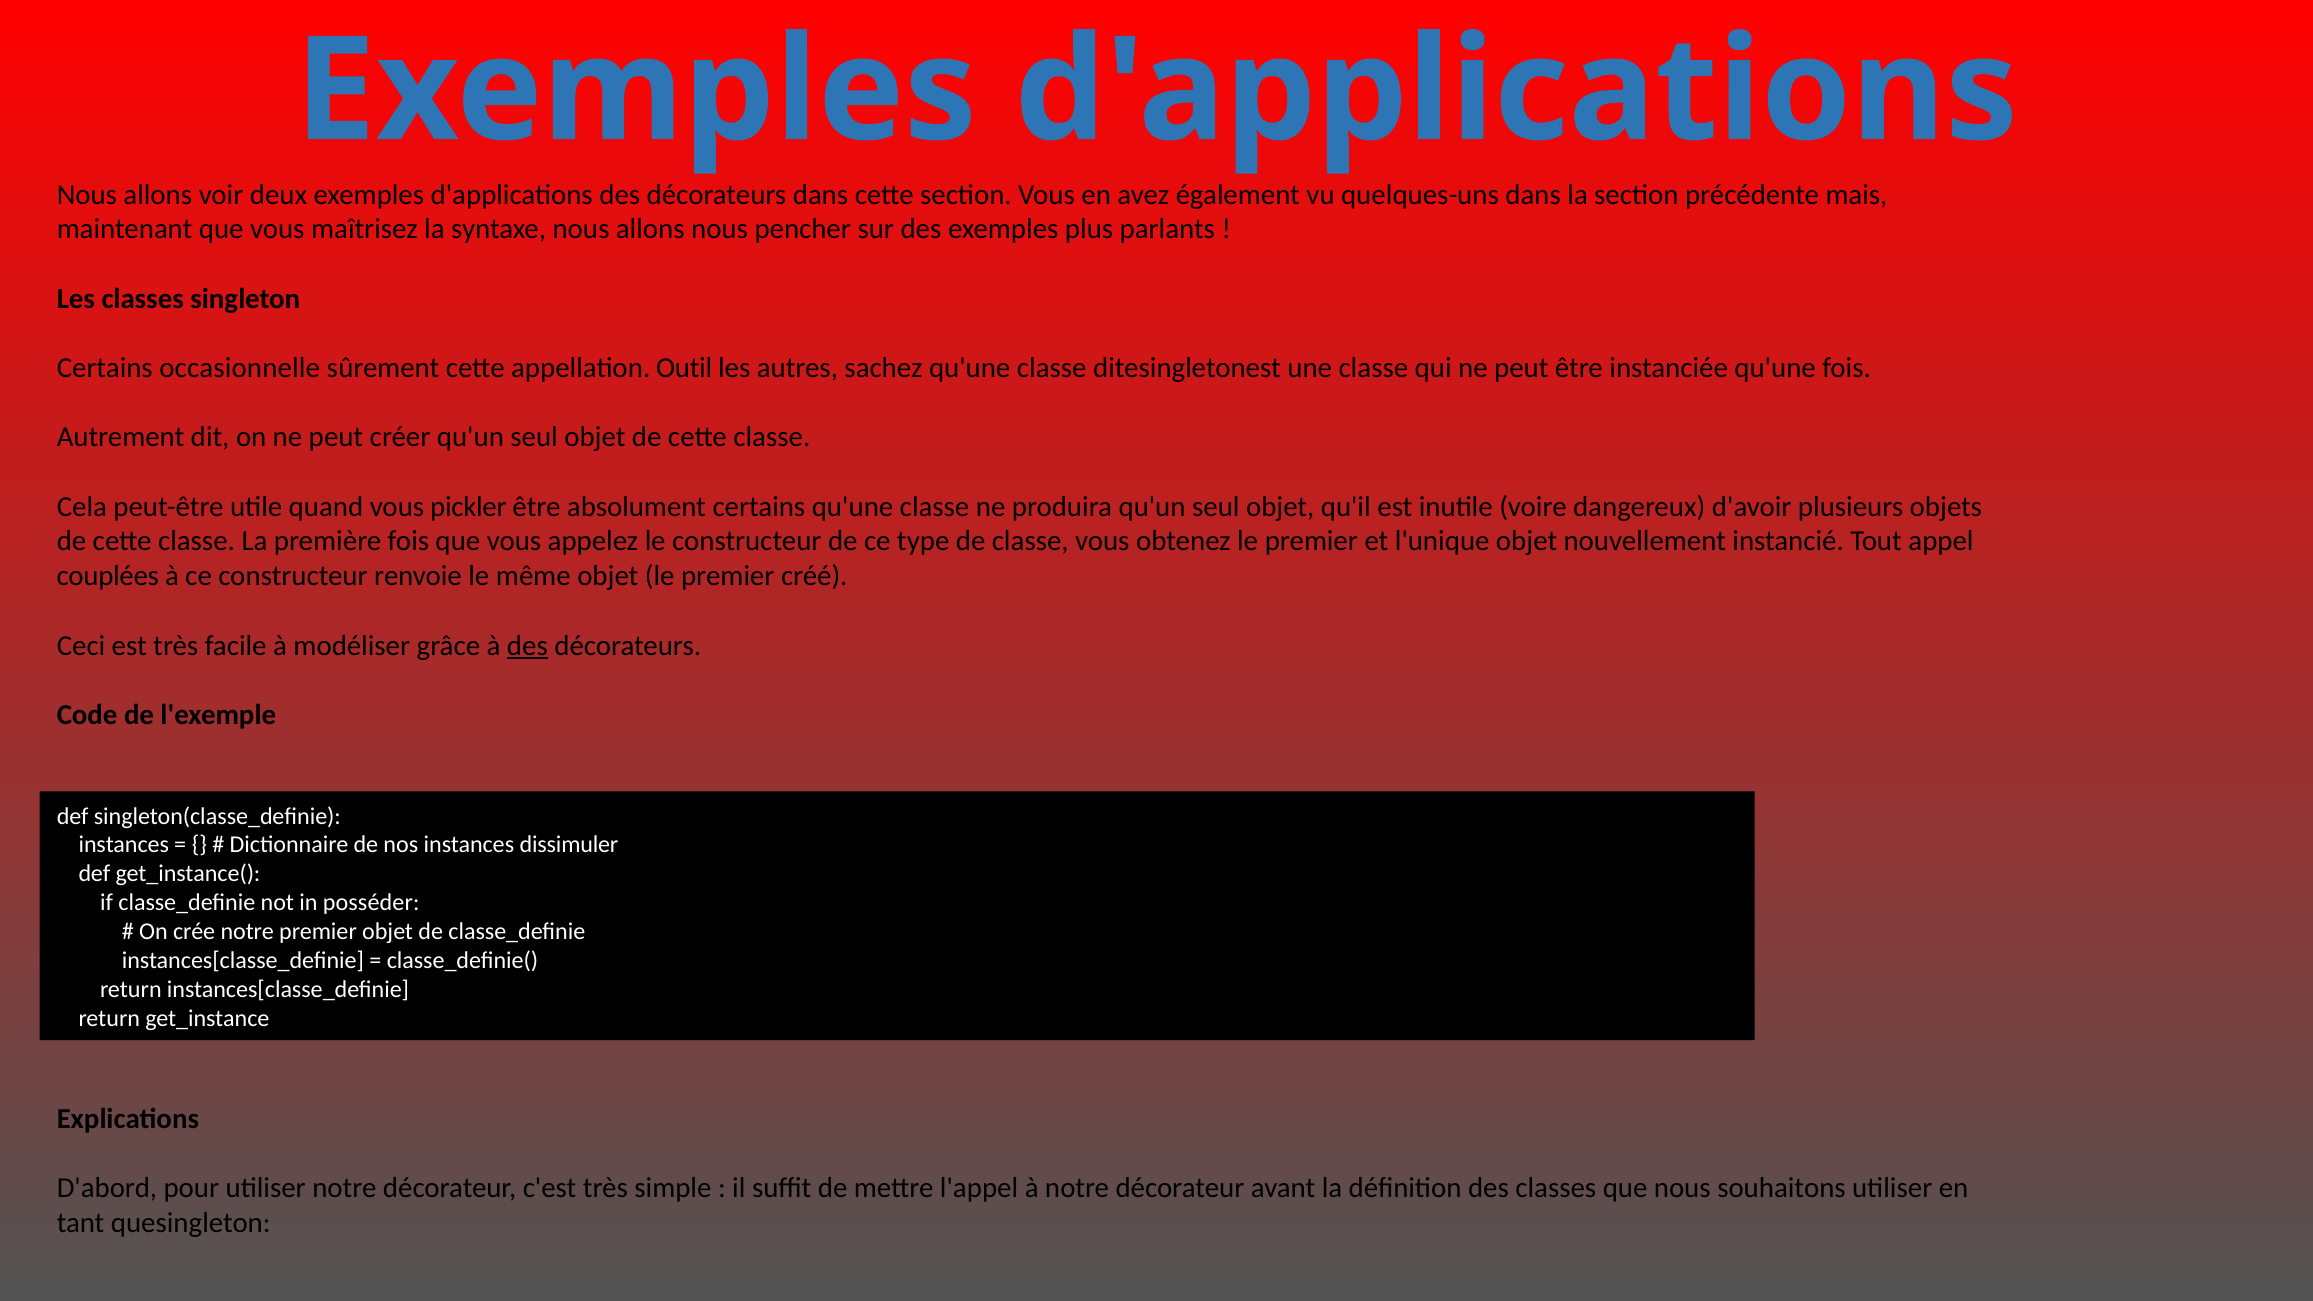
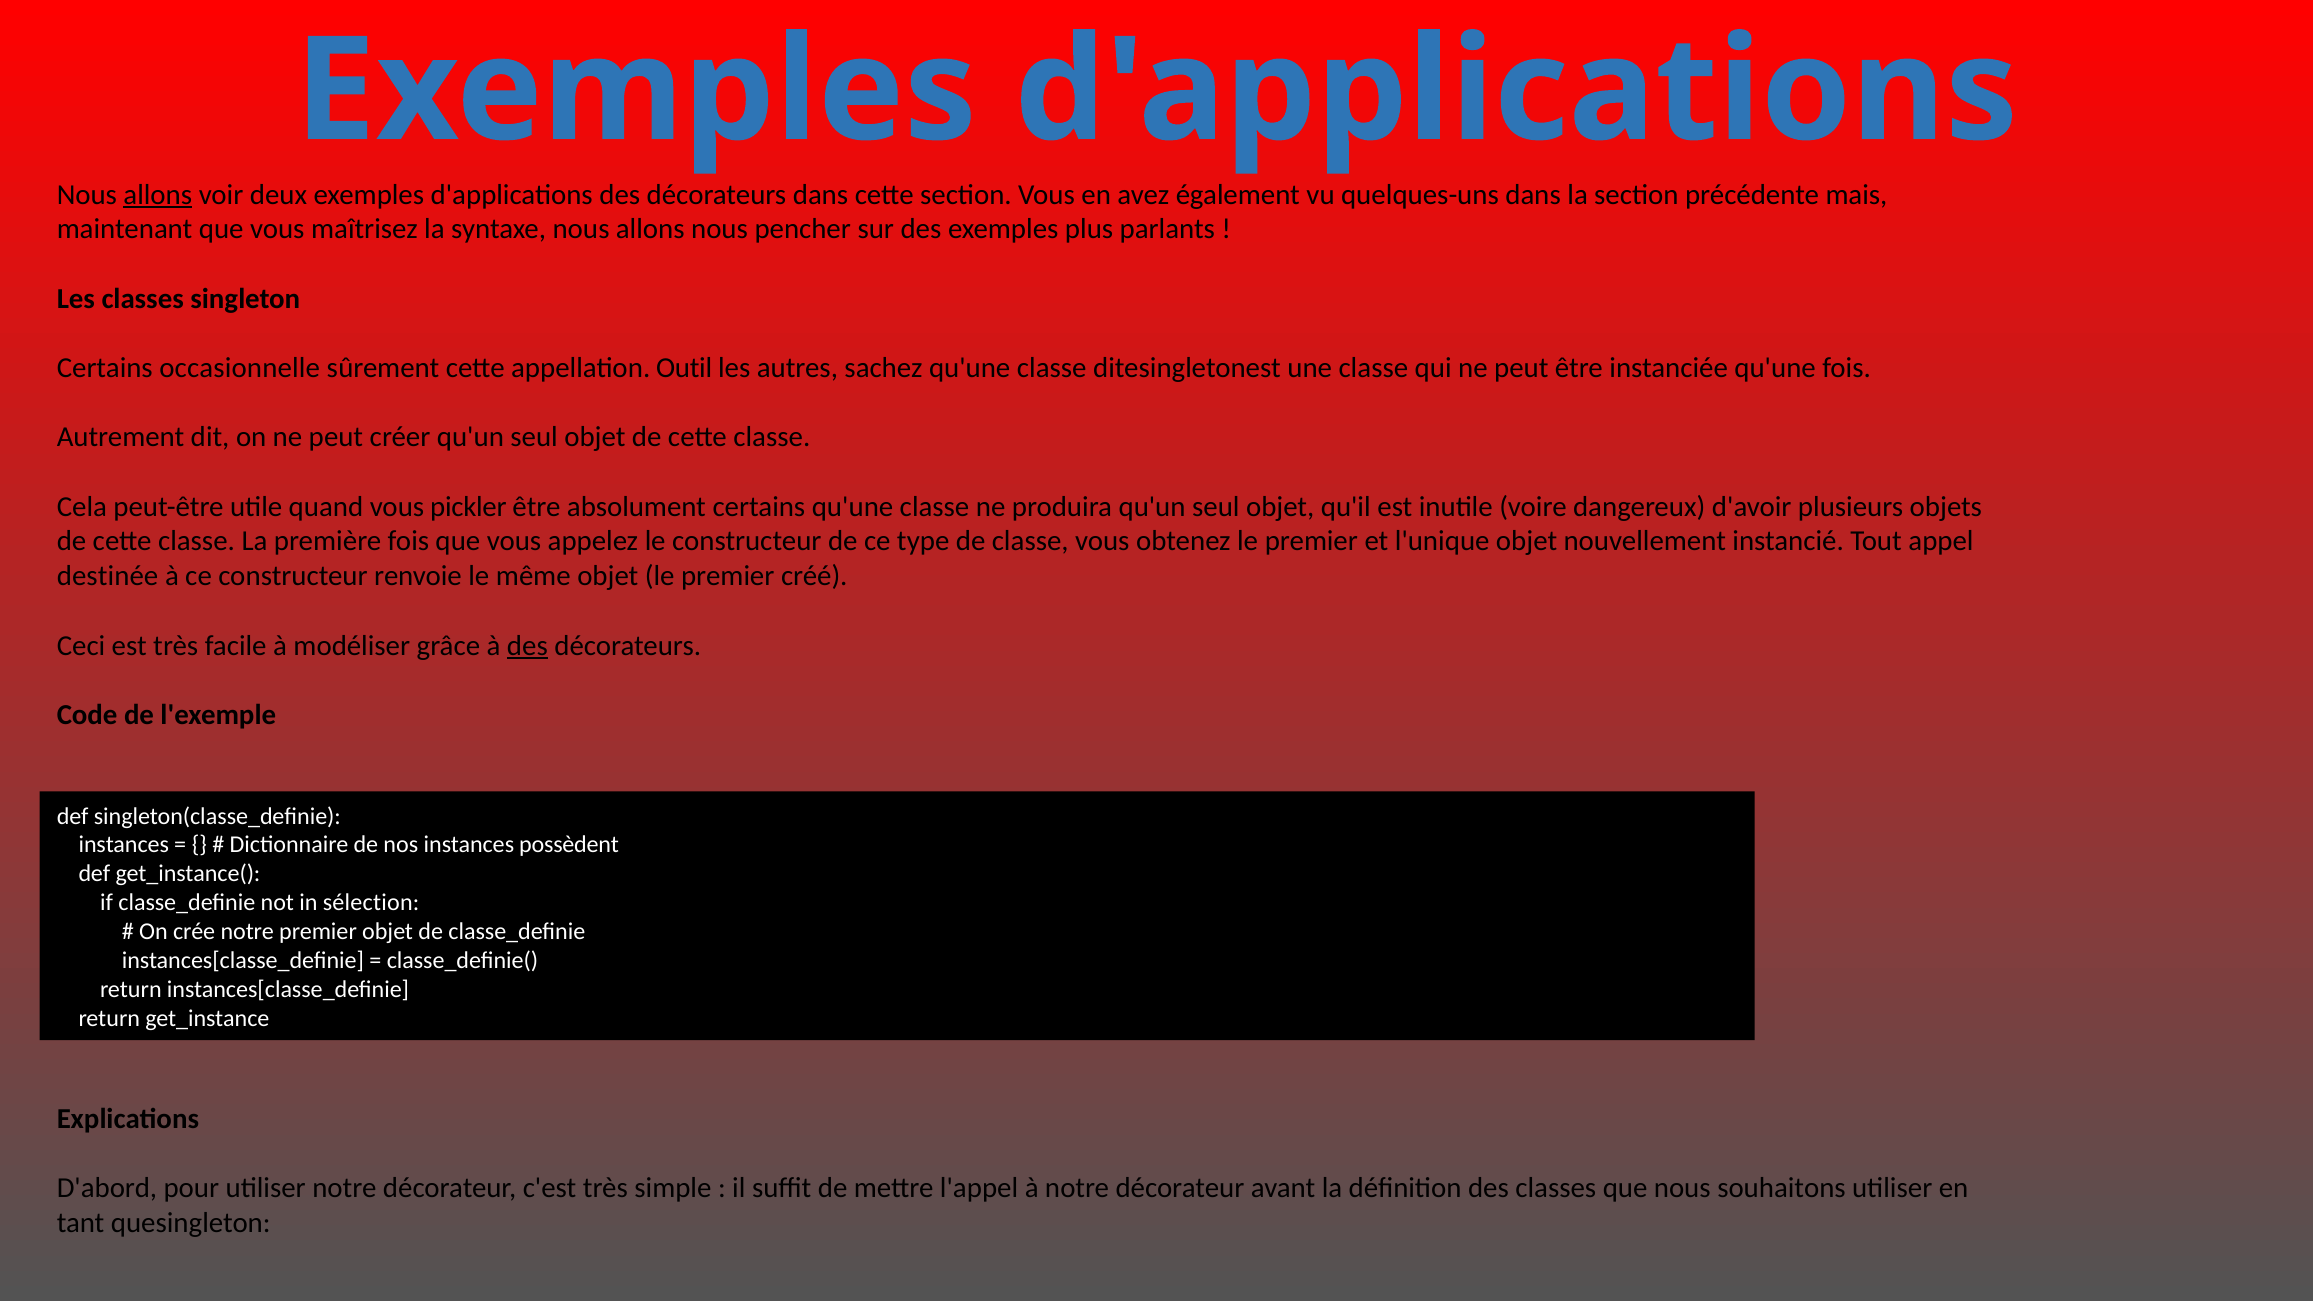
allons at (158, 195) underline: none -> present
couplées: couplées -> destinée
dissimuler: dissimuler -> possèdent
posséder: posséder -> sélection
